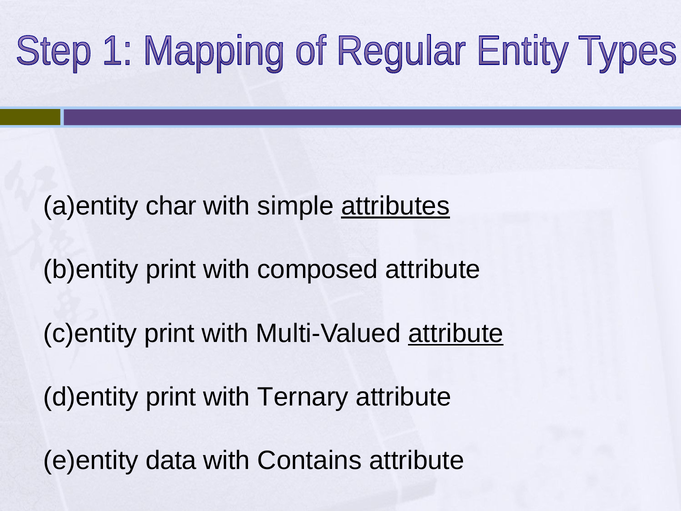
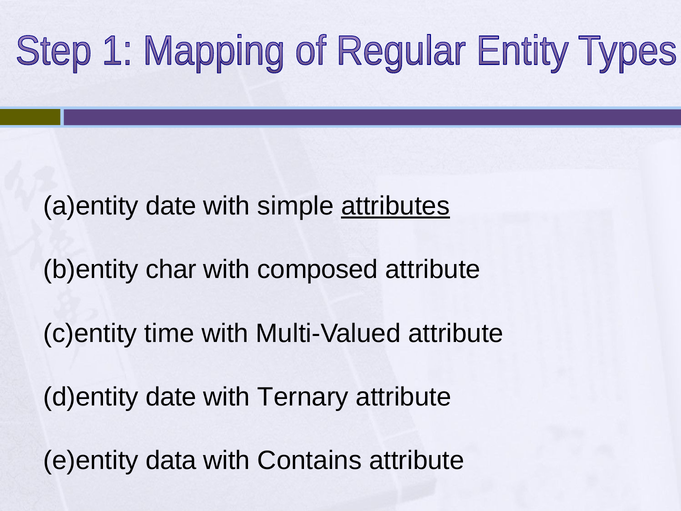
char at (171, 206): char -> date
print at (171, 270): print -> char
print at (170, 333): print -> time
attribute at (456, 333) underline: present -> none
print at (171, 397): print -> date
